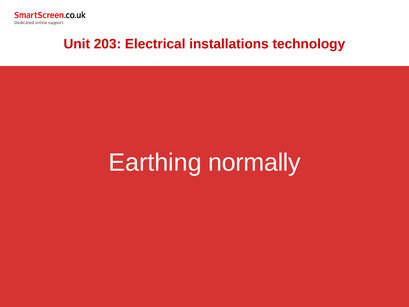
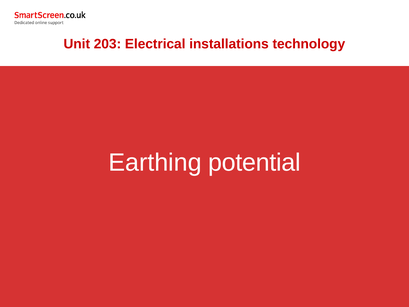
normally: normally -> potential
